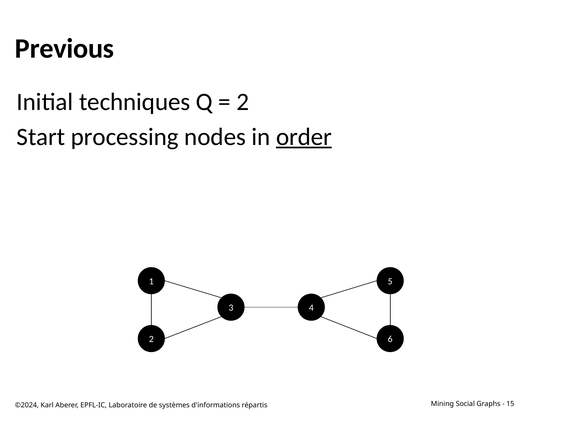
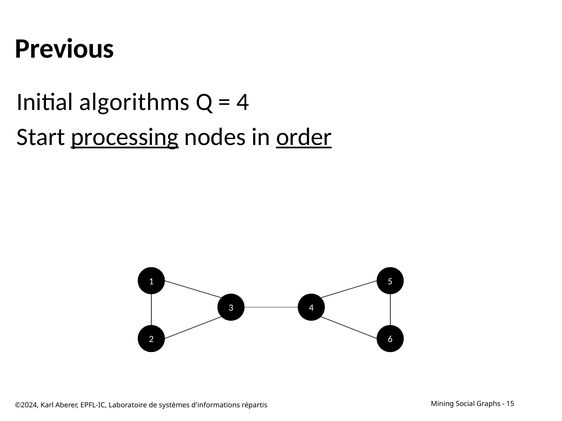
techniques: techniques -> algorithms
2 at (243, 102): 2 -> 4
processing underline: none -> present
